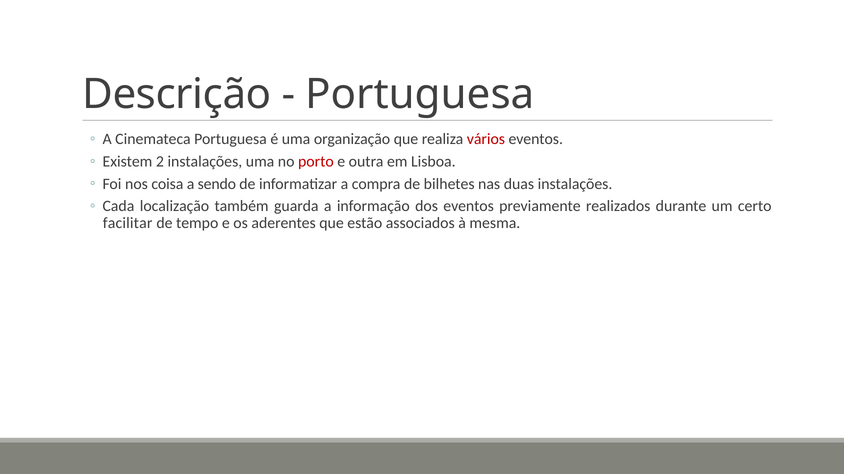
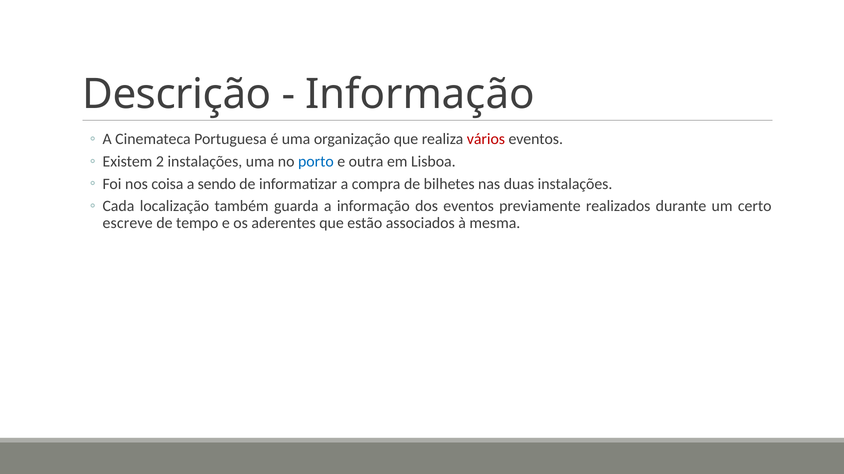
Portuguesa at (420, 95): Portuguesa -> Informação
porto colour: red -> blue
facilitar: facilitar -> escreve
